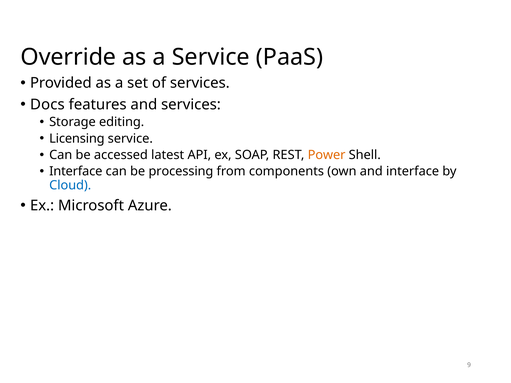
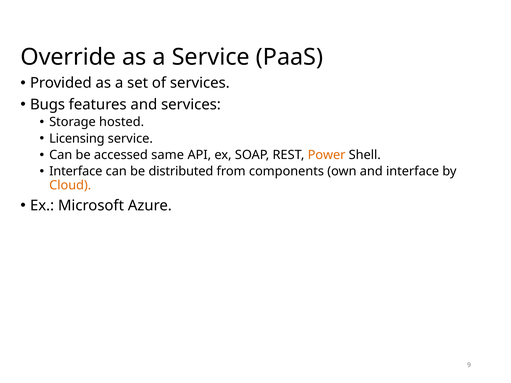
Docs: Docs -> Bugs
editing: editing -> hosted
latest: latest -> same
processing: processing -> distributed
Cloud colour: blue -> orange
